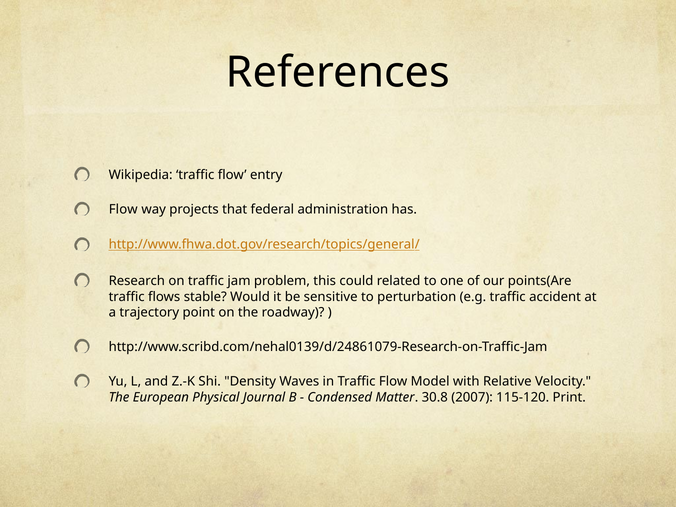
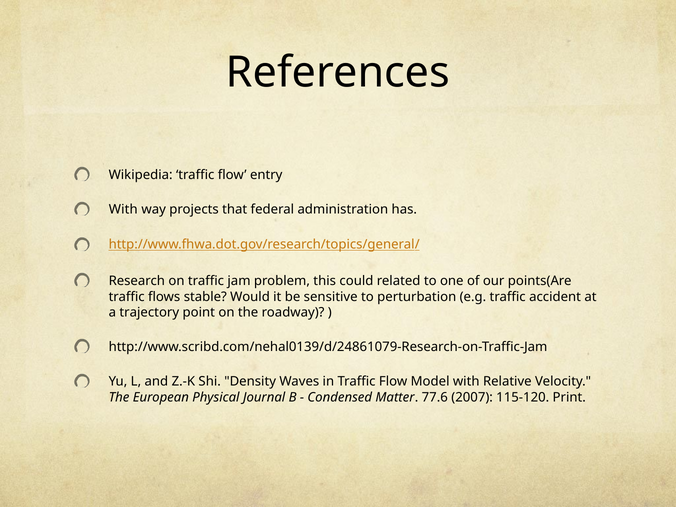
Flow at (123, 210): Flow -> With
30.8: 30.8 -> 77.6
